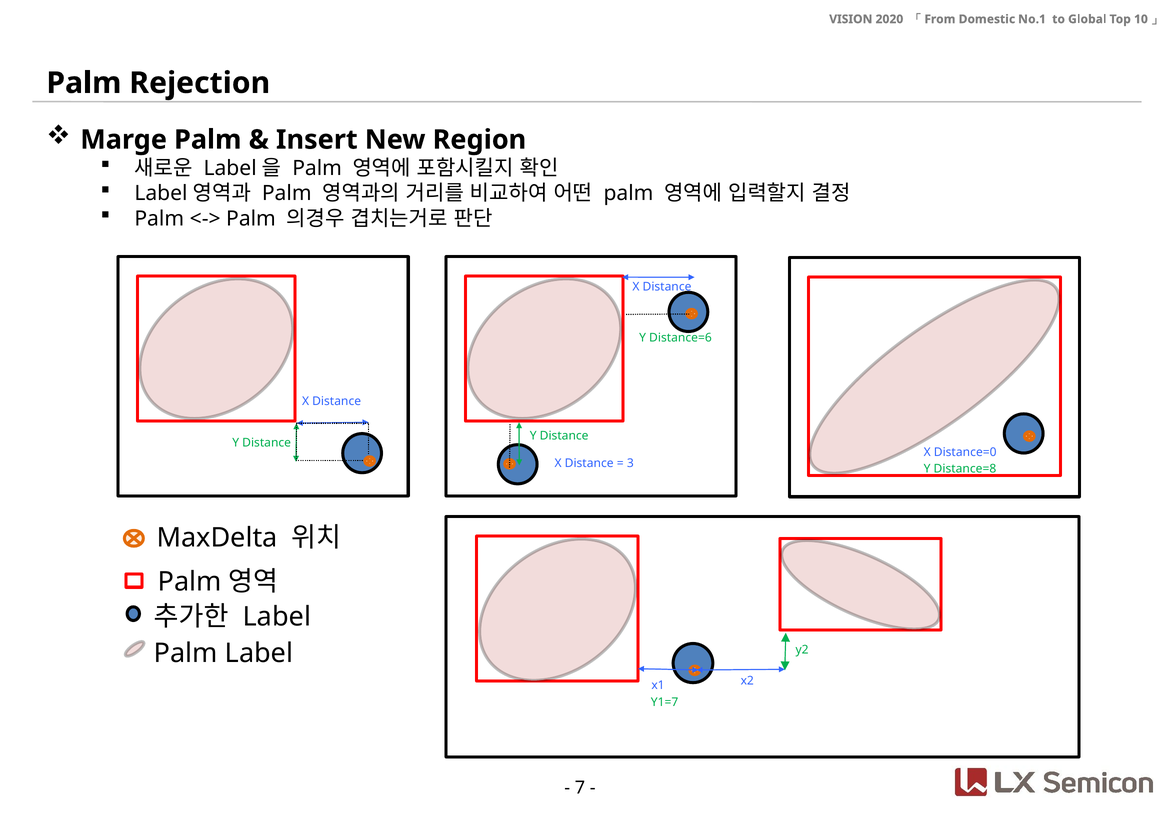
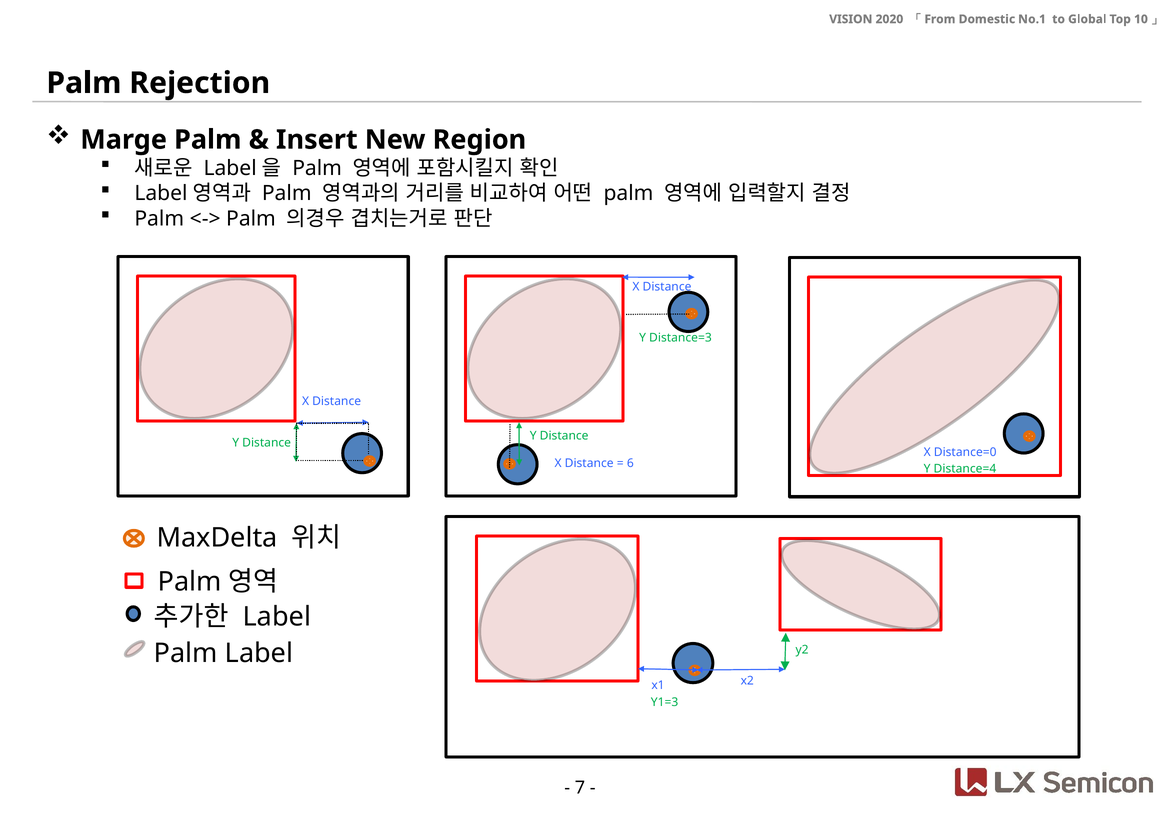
Distance=6: Distance=6 -> Distance=3
3: 3 -> 6
Distance=8: Distance=8 -> Distance=4
Y1=7: Y1=7 -> Y1=3
